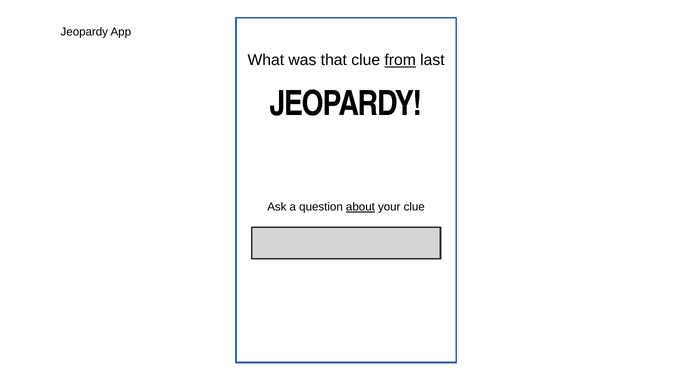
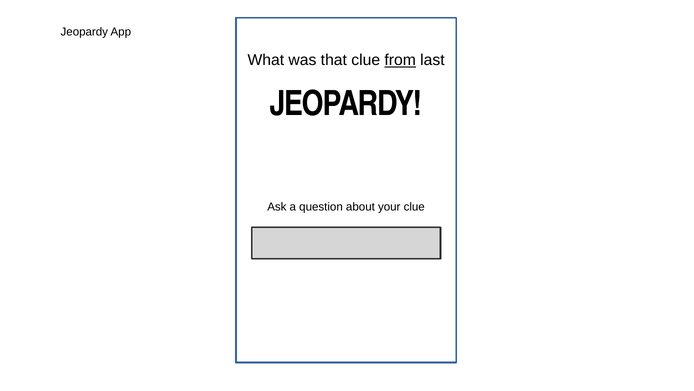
about underline: present -> none
